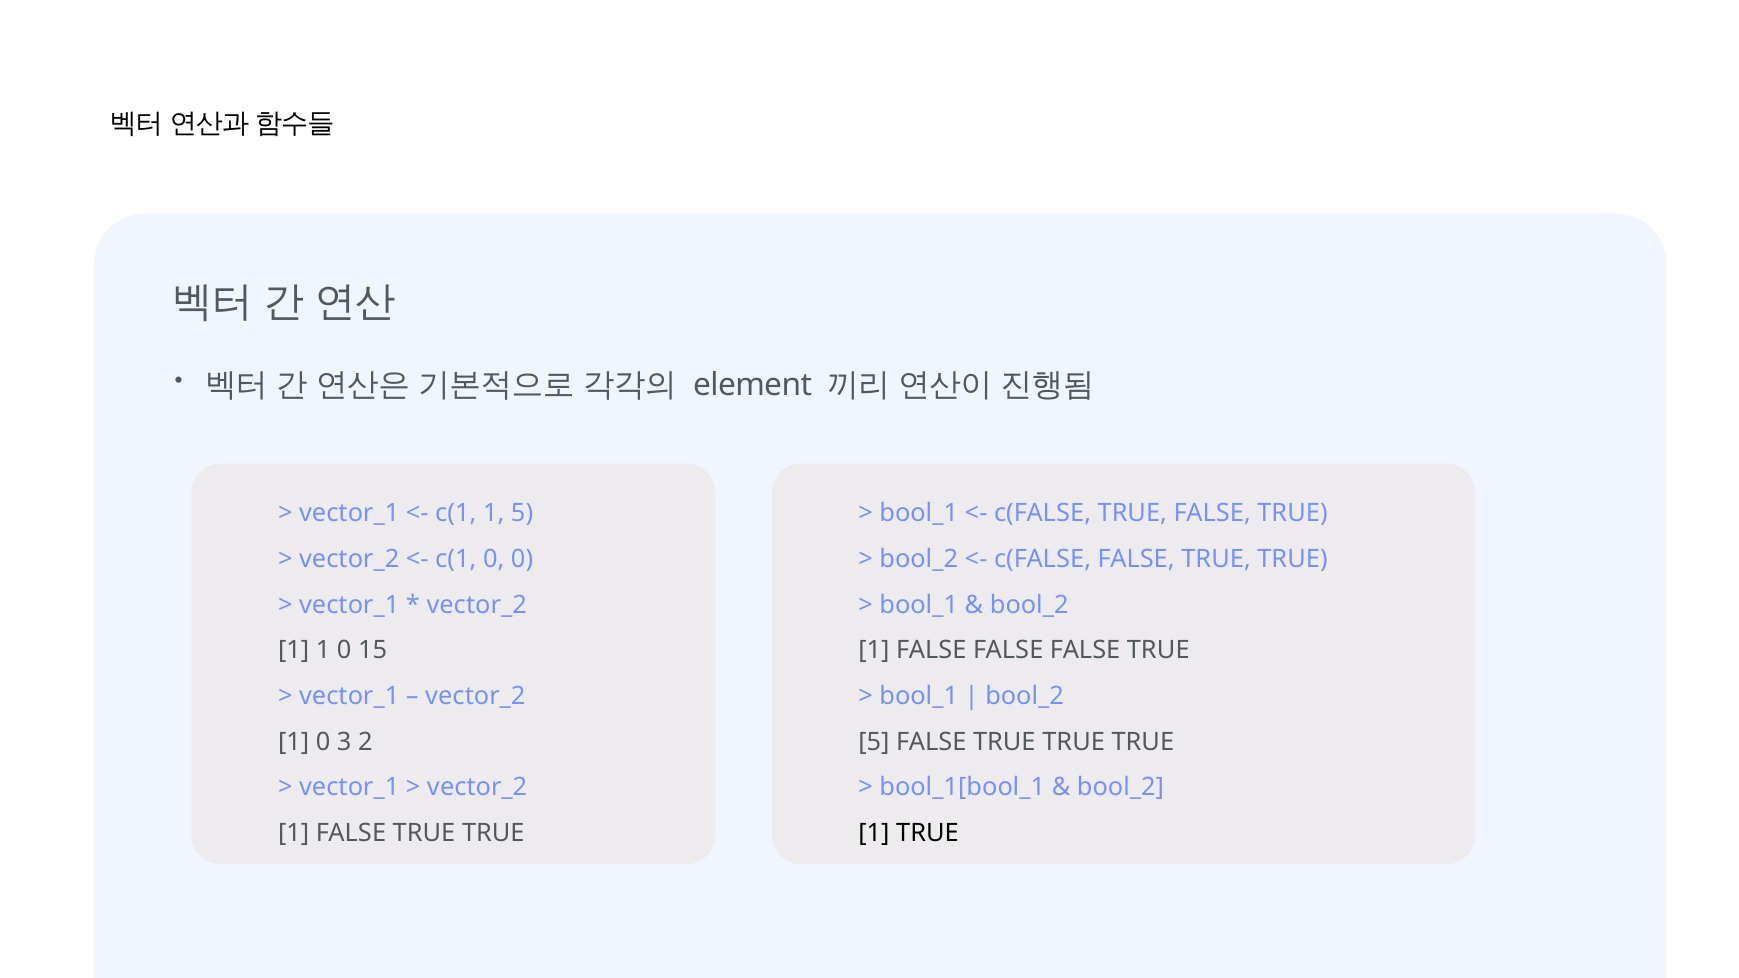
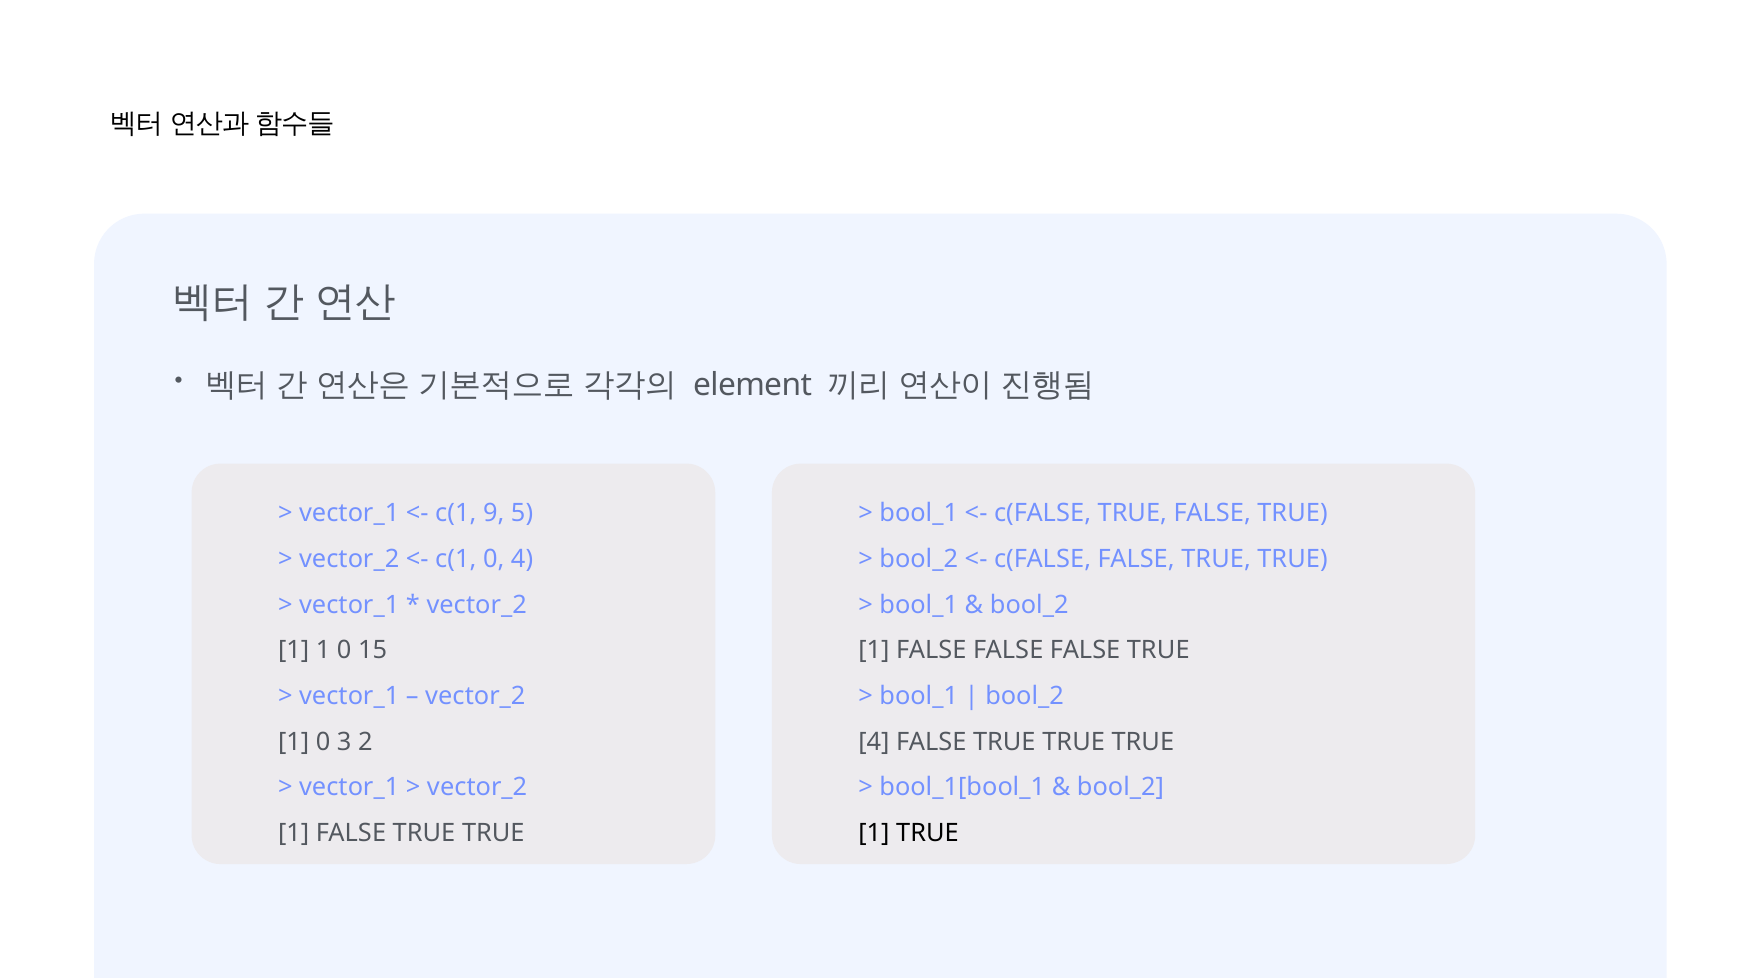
c(1 1: 1 -> 9
0 0: 0 -> 4
5 at (874, 742): 5 -> 4
